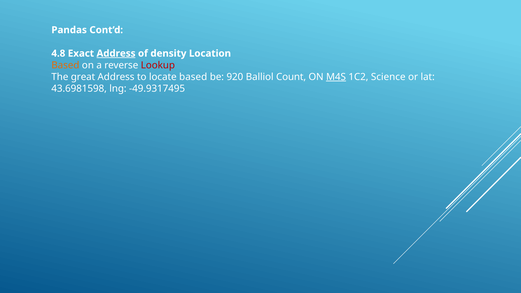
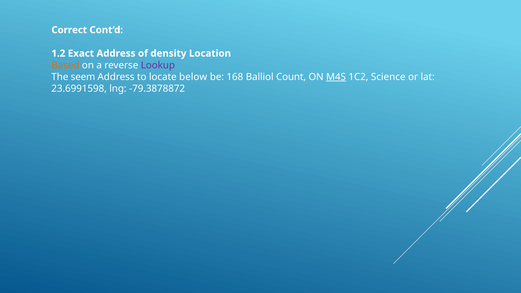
Pandas: Pandas -> Correct
4.8: 4.8 -> 1.2
Address at (116, 53) underline: present -> none
Lookup colour: red -> purple
great: great -> seem
locate based: based -> below
920: 920 -> 168
43.6981598: 43.6981598 -> 23.6991598
-49.9317495: -49.9317495 -> -79.3878872
